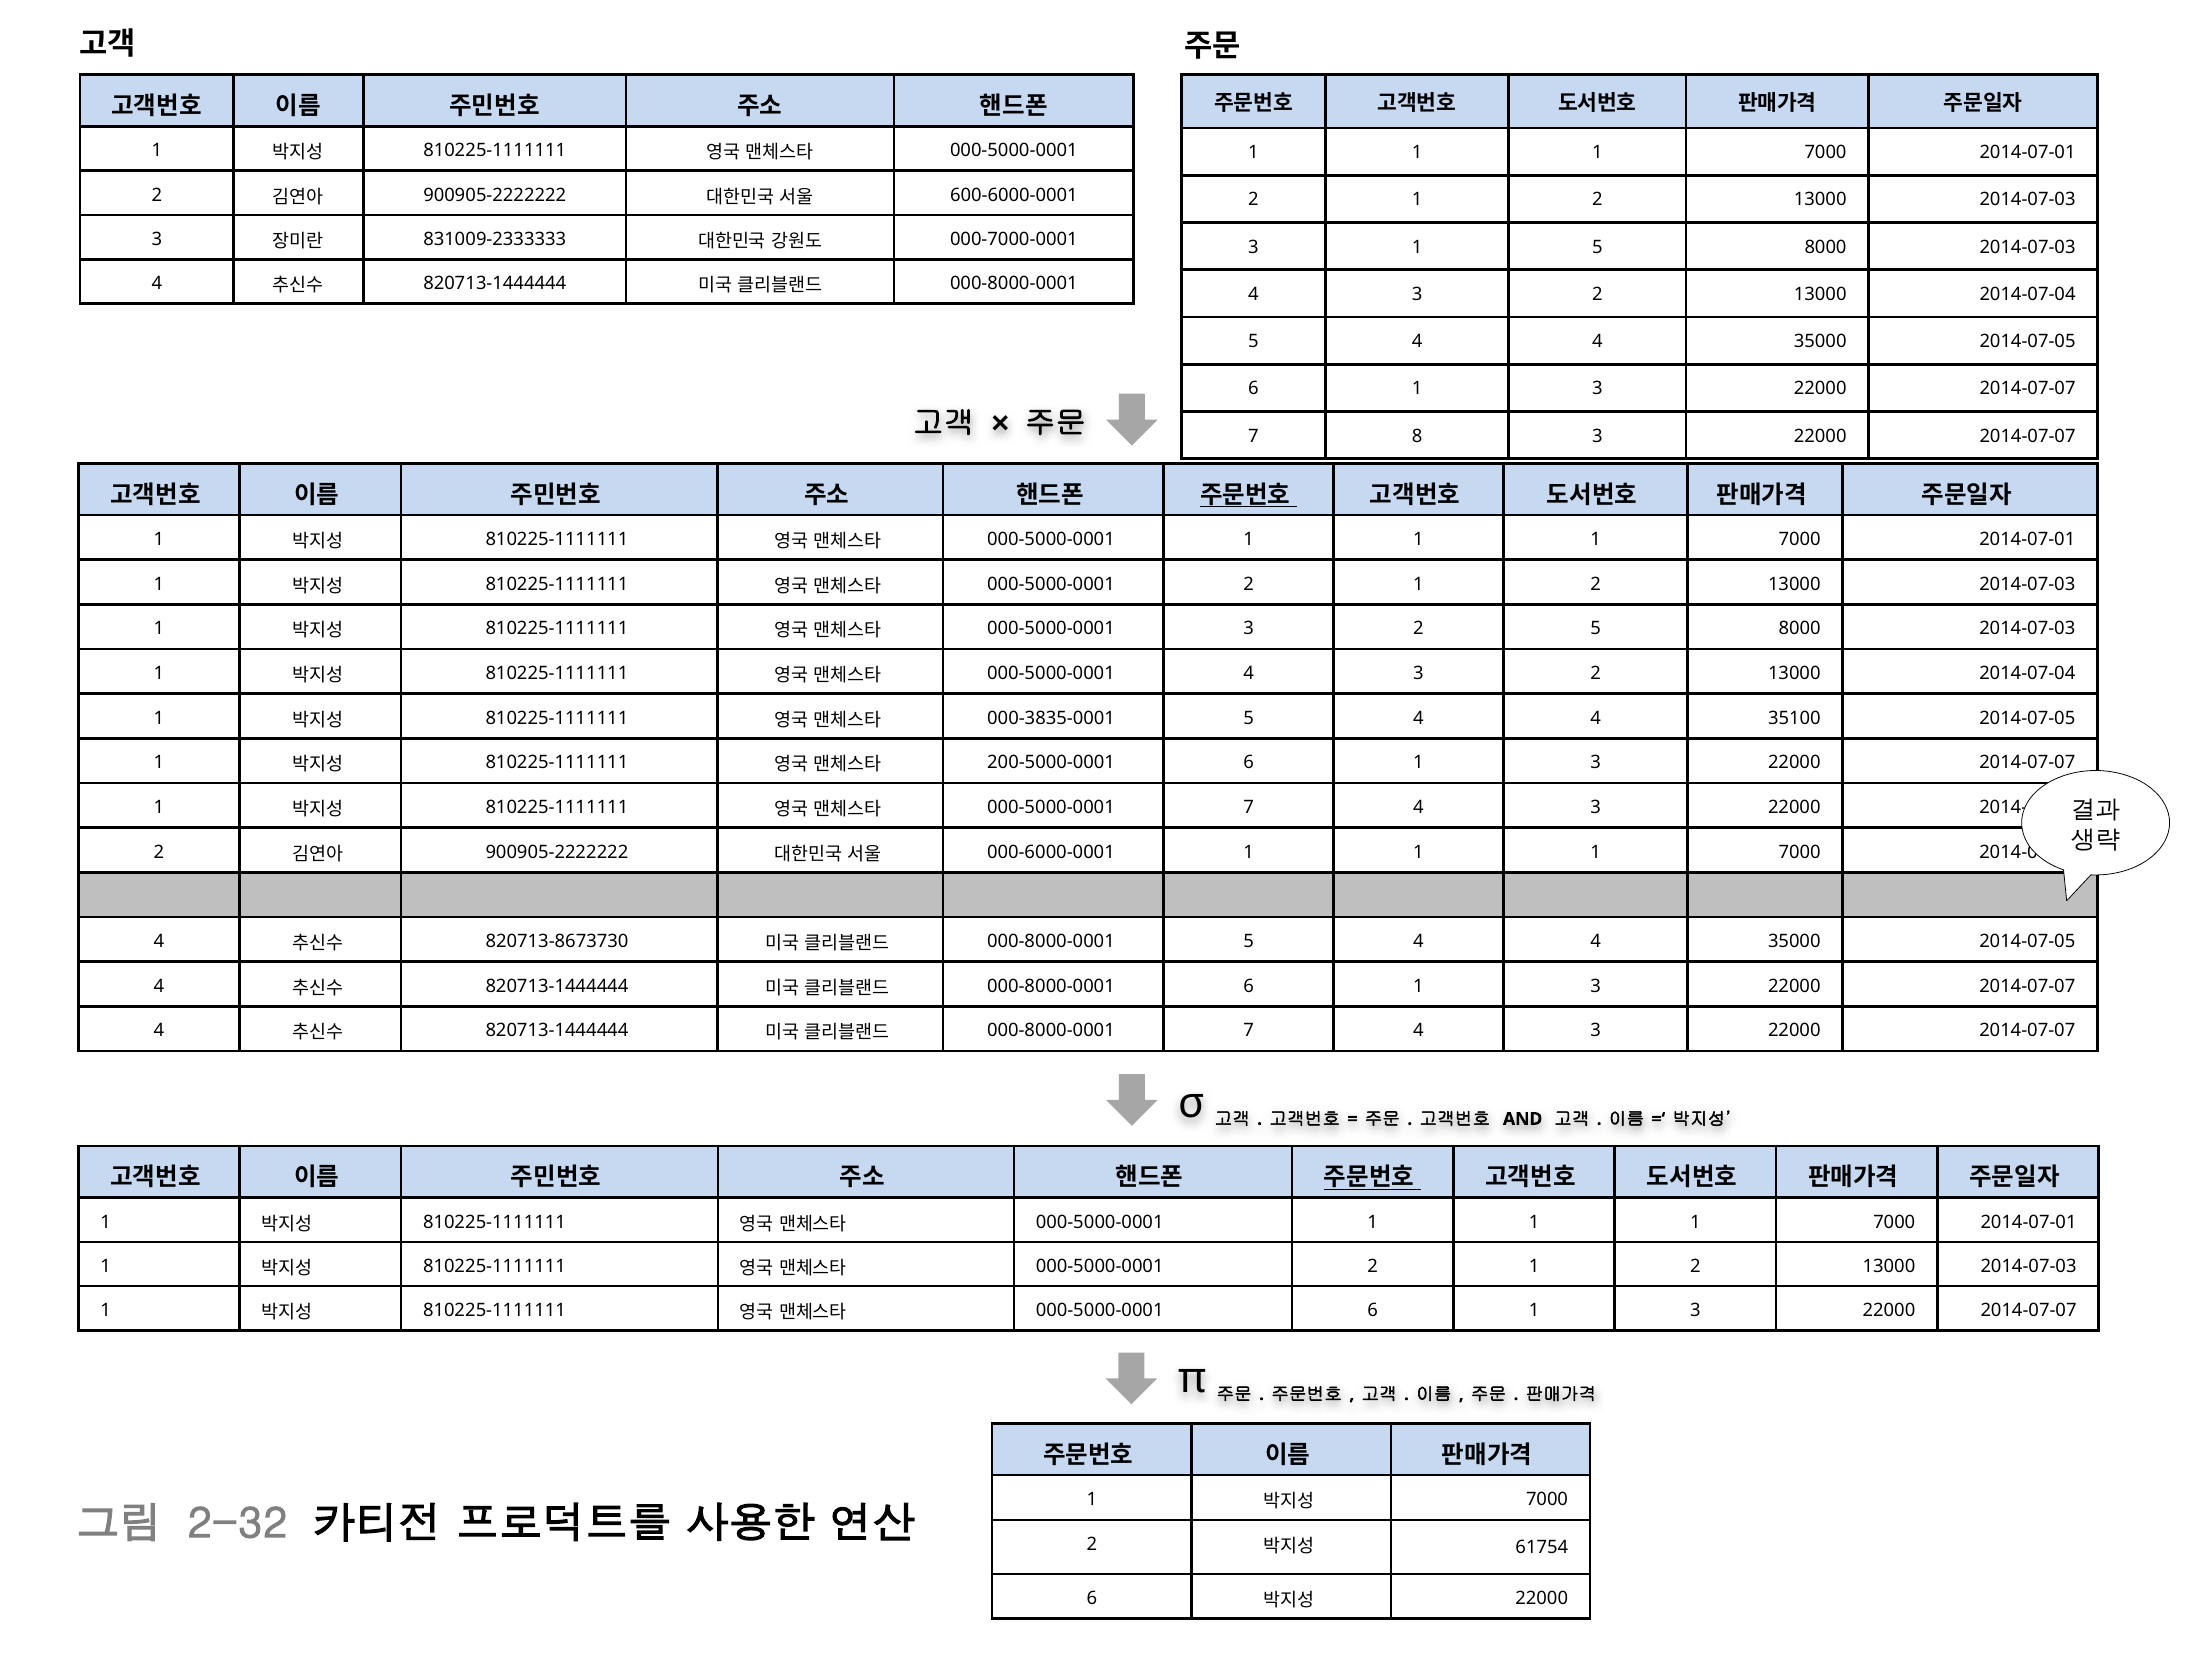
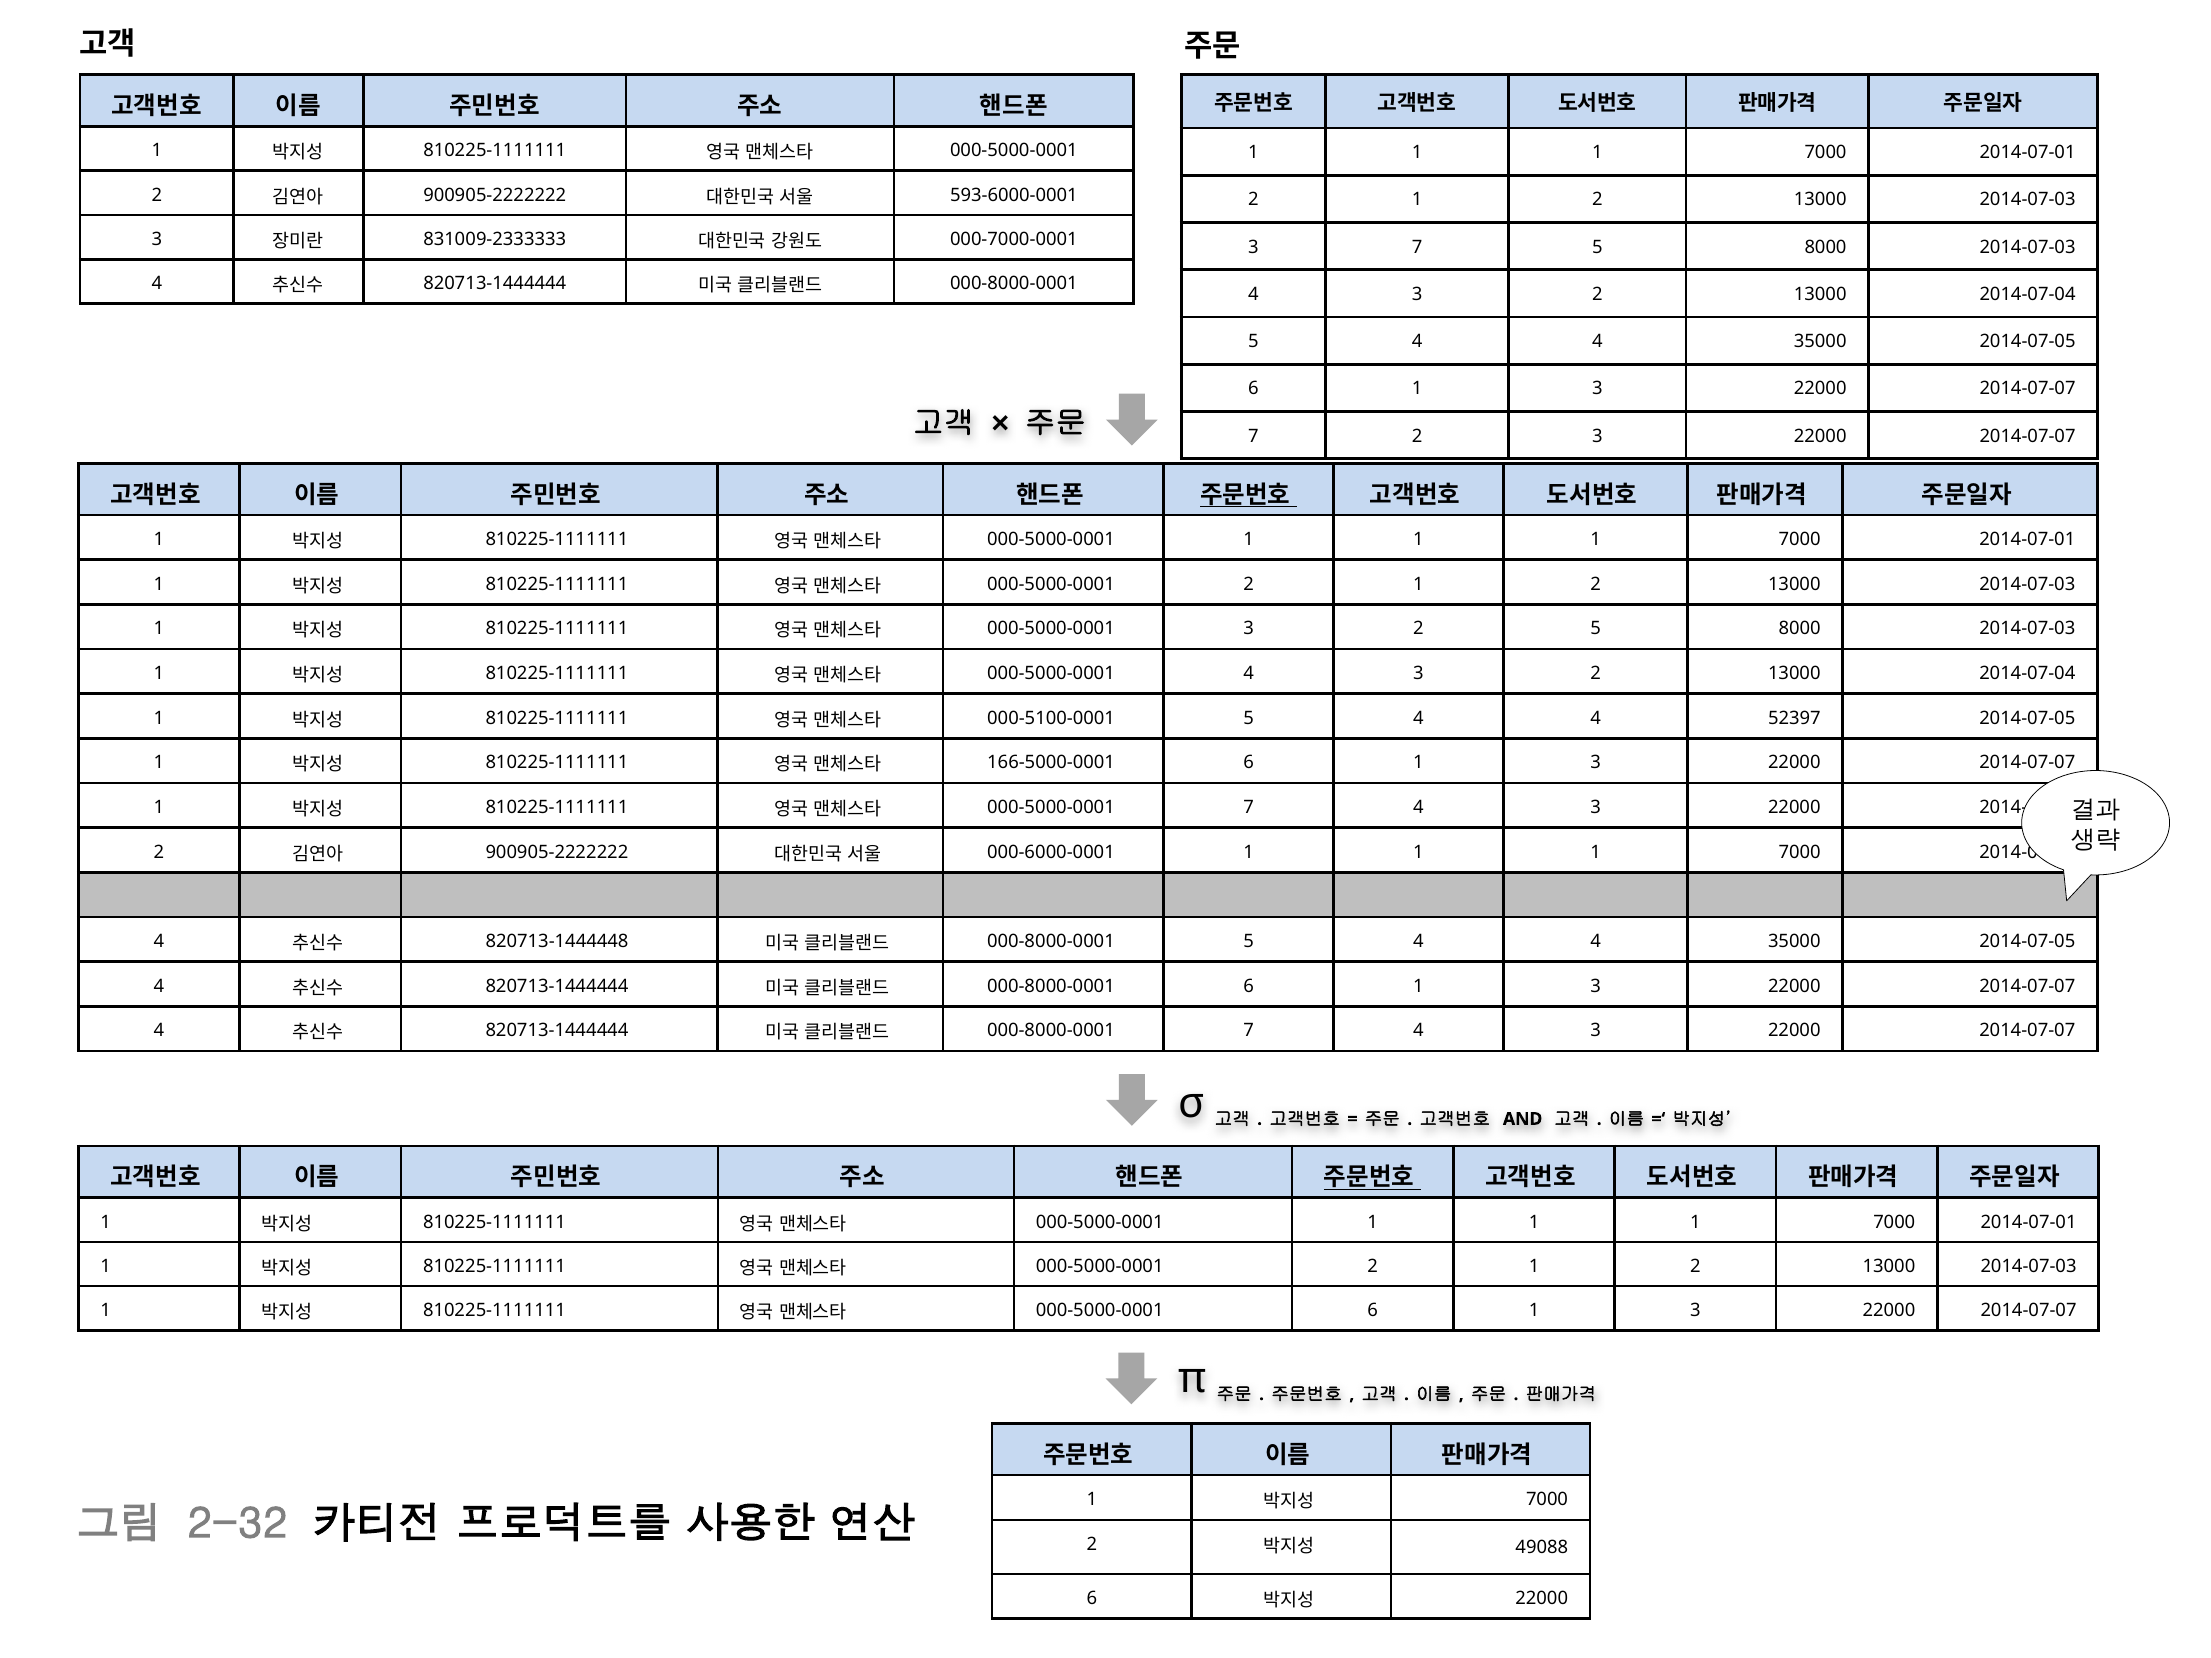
600-6000-0001: 600-6000-0001 -> 593-6000-0001
3 1: 1 -> 7
7 8: 8 -> 2
000-3835-0001: 000-3835-0001 -> 000-5100-0001
35100: 35100 -> 52397
200-5000-0001: 200-5000-0001 -> 166-5000-0001
820713-8673730: 820713-8673730 -> 820713-1444448
61754: 61754 -> 49088
